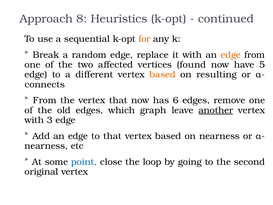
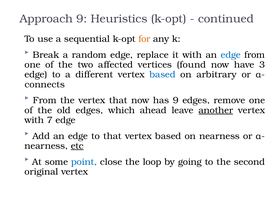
Approach 8: 8 -> 9
edge at (231, 55) colour: orange -> blue
5: 5 -> 3
based at (163, 74) colour: orange -> blue
resulting: resulting -> arbitrary
has 6: 6 -> 9
graph: graph -> ahead
3: 3 -> 7
etc underline: none -> present
